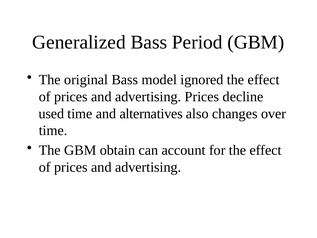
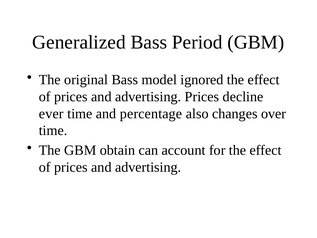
used: used -> ever
alternatives: alternatives -> percentage
